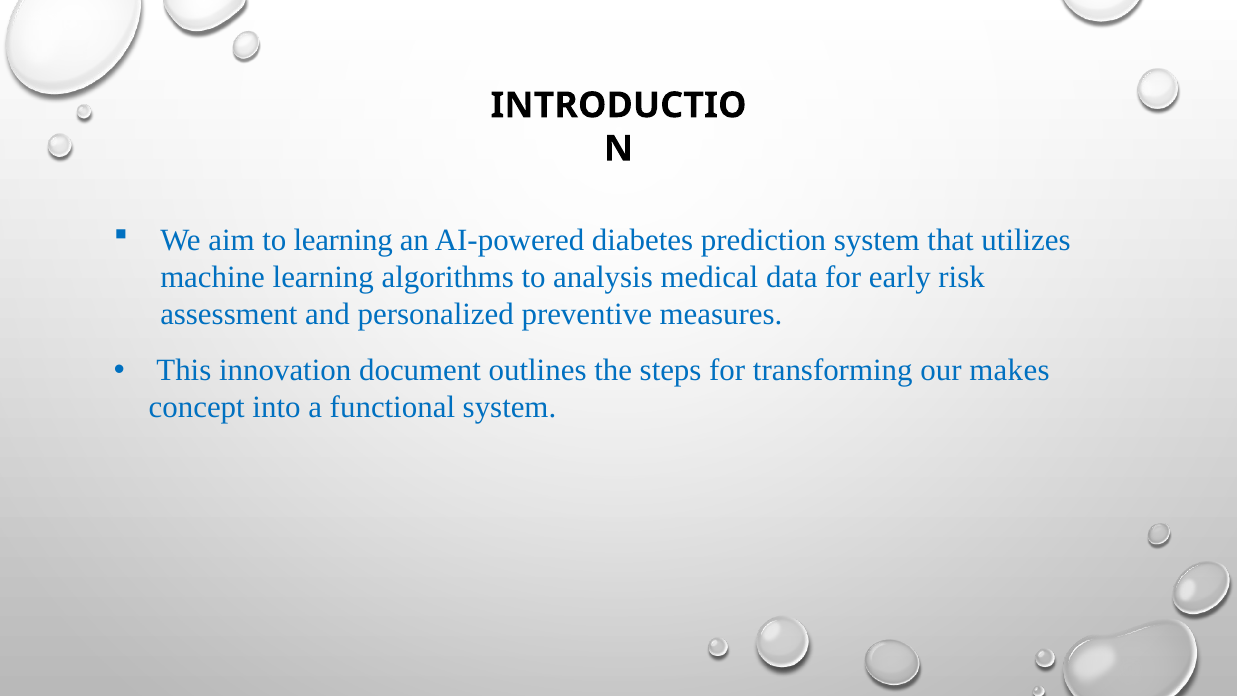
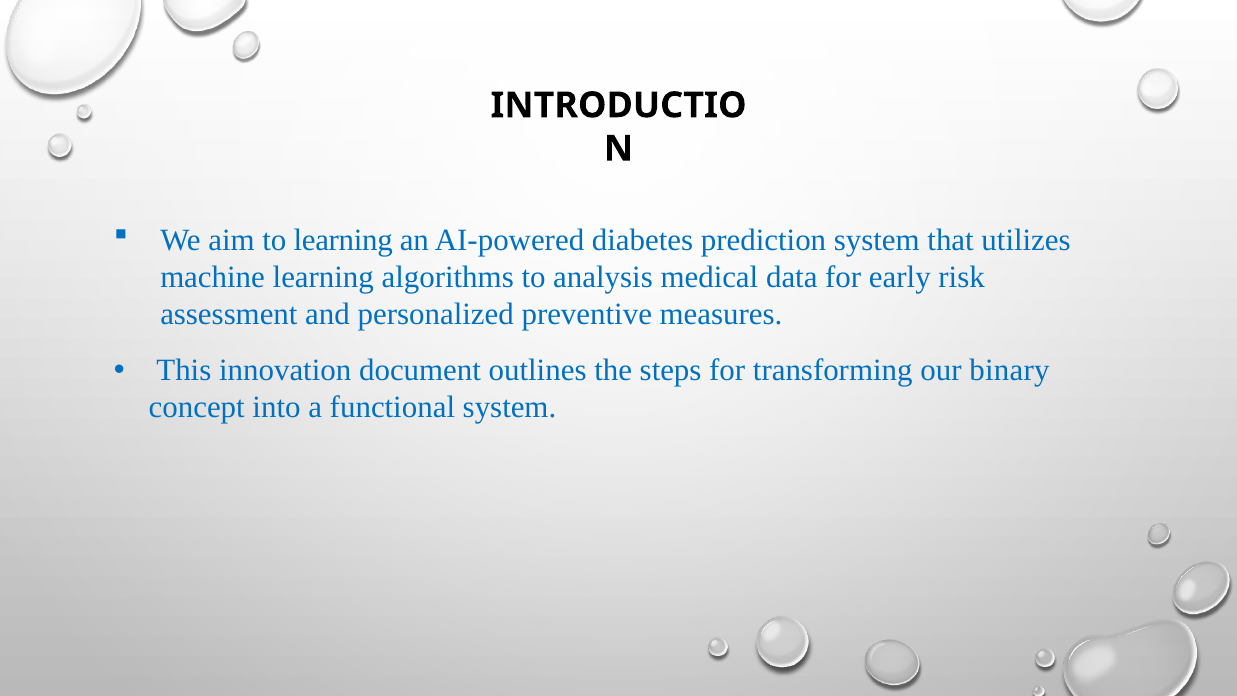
makes: makes -> binary
